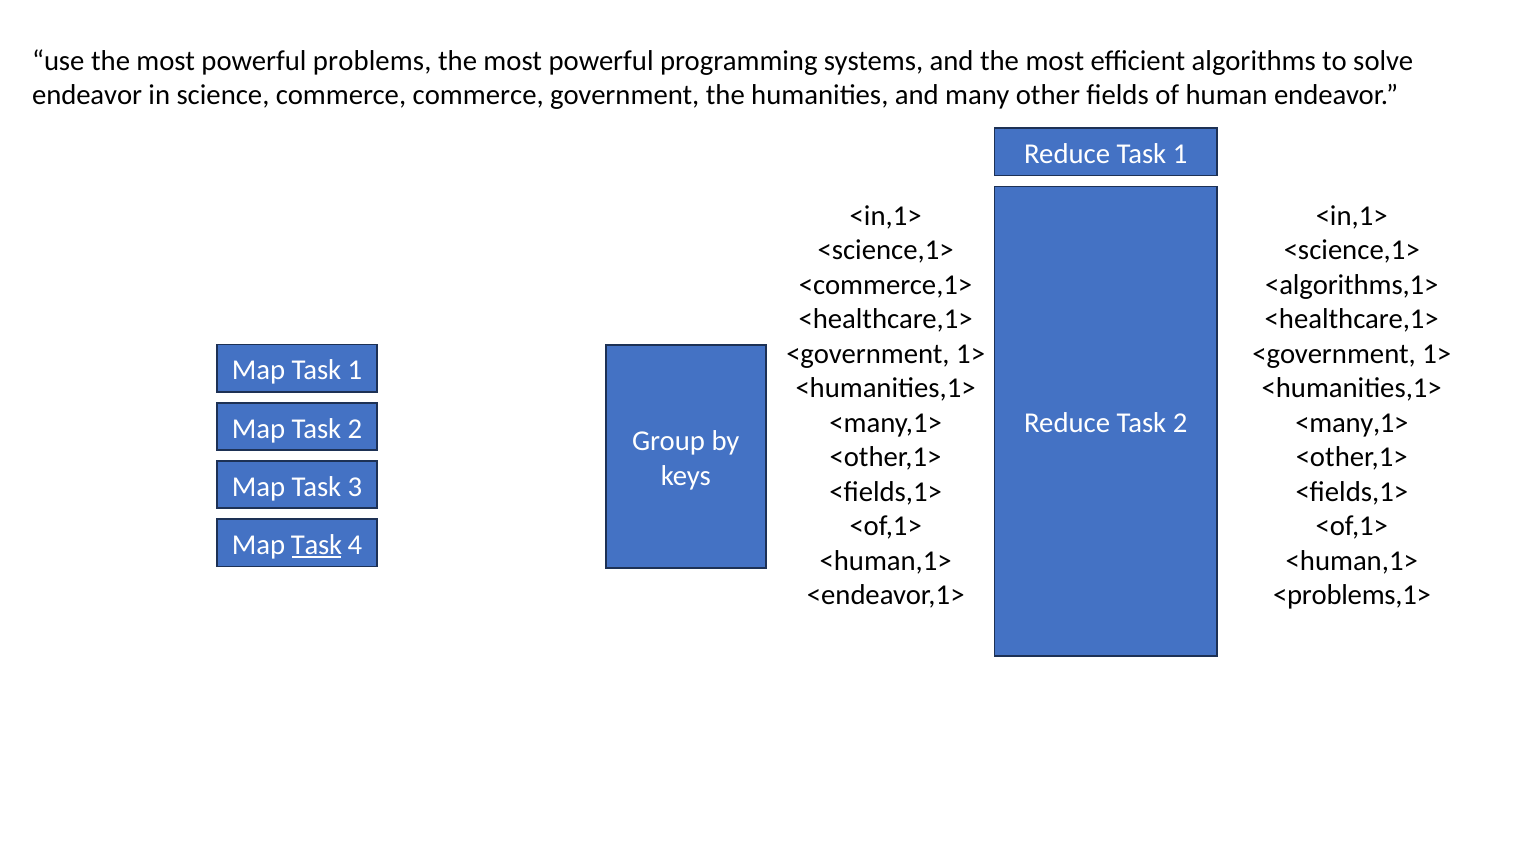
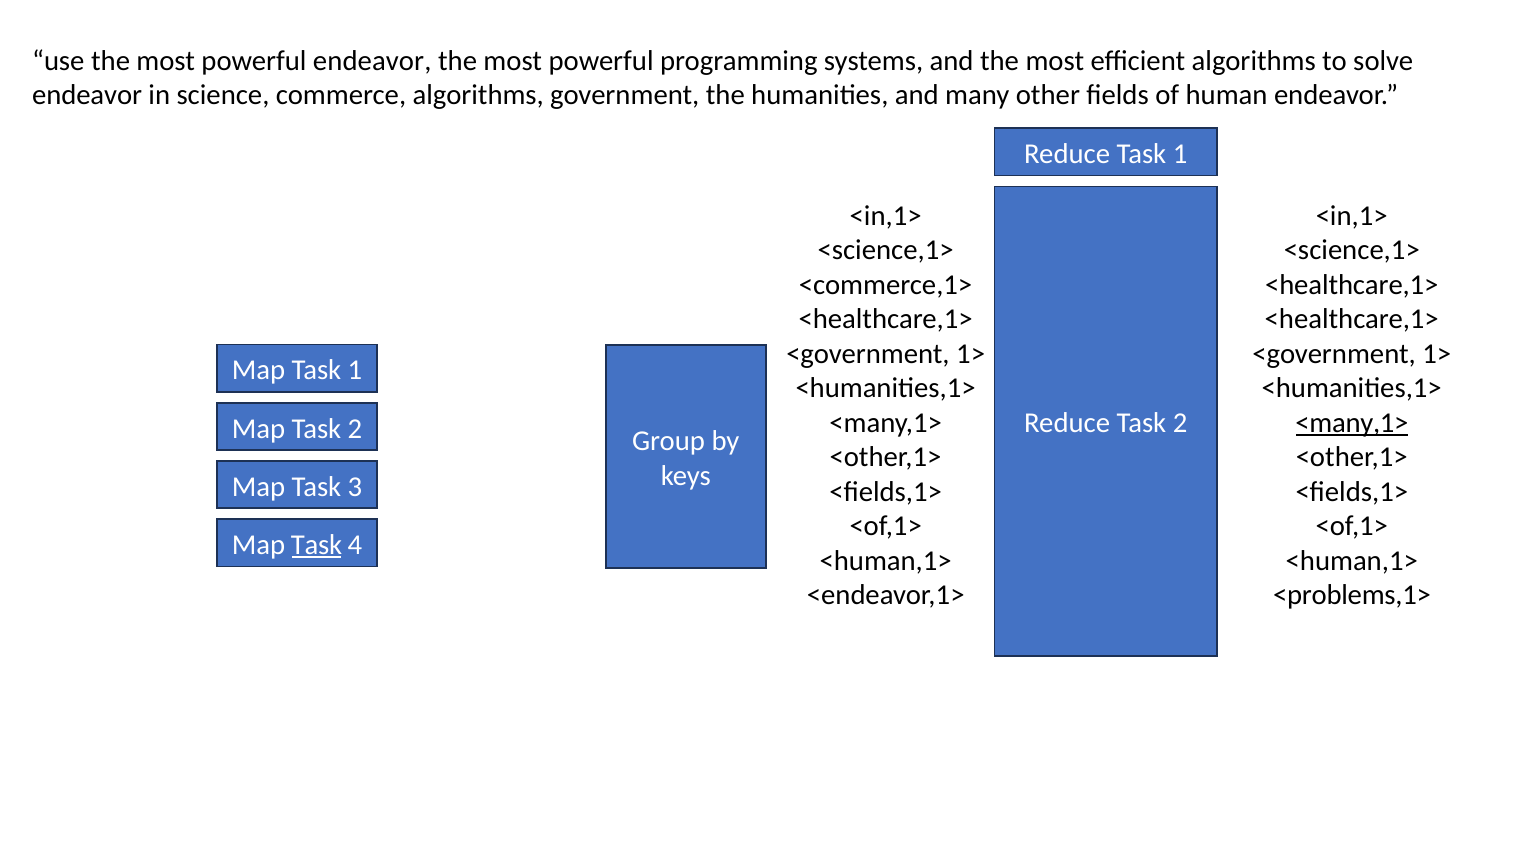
powerful problems: problems -> endeavor
commerce commerce: commerce -> algorithms
<algorithms,1> at (1352, 285): <algorithms,1> -> <healthcare,1>
<many,1> at (1352, 423) underline: none -> present
